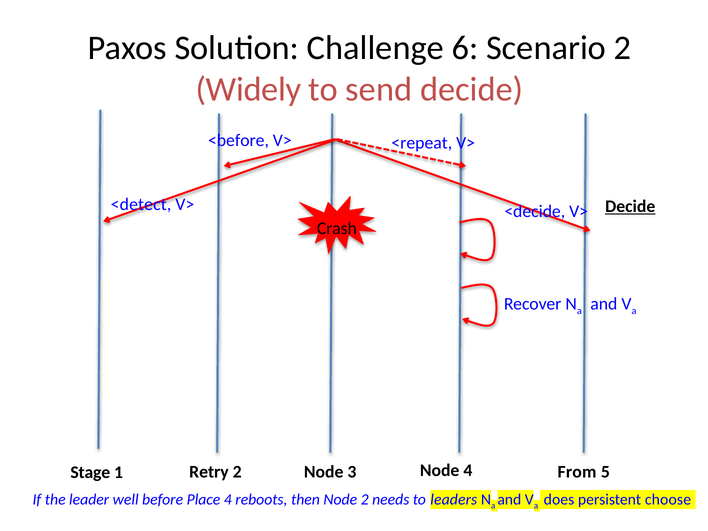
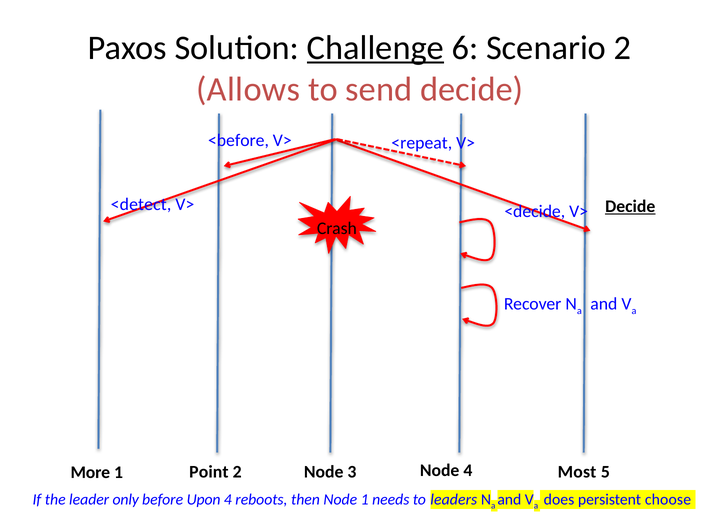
Challenge underline: none -> present
Widely: Widely -> Allows
Retry: Retry -> Point
From: From -> Most
Stage: Stage -> More
well: well -> only
Place: Place -> Upon
Node 2: 2 -> 1
